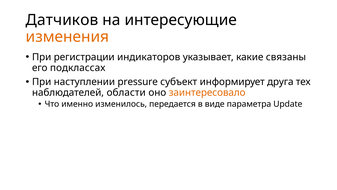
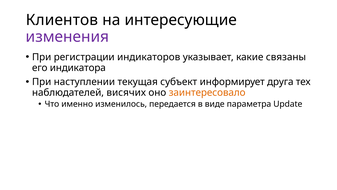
Датчиков: Датчиков -> Клиентов
изменения colour: orange -> purple
подклассах: подклассах -> индикатора
pressure: pressure -> текущая
области: области -> висячих
